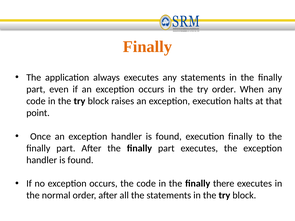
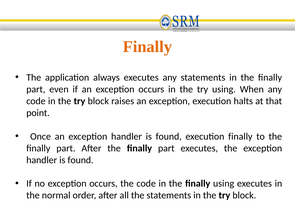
try order: order -> using
finally there: there -> using
